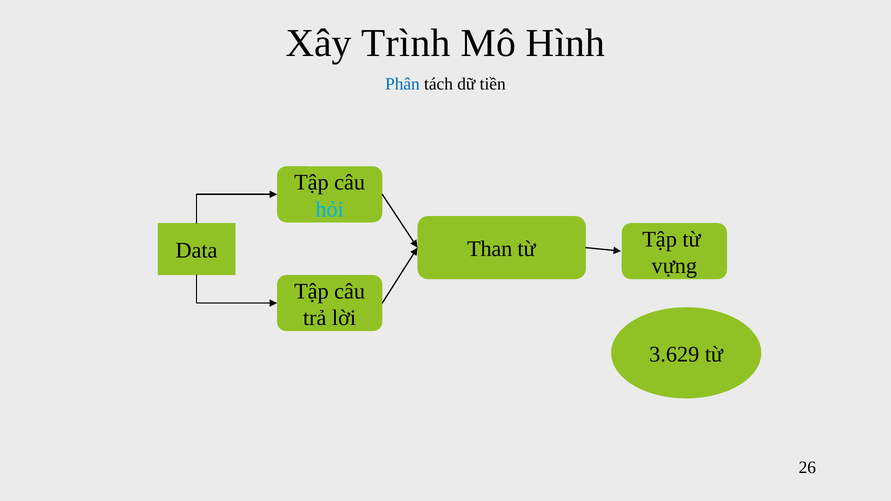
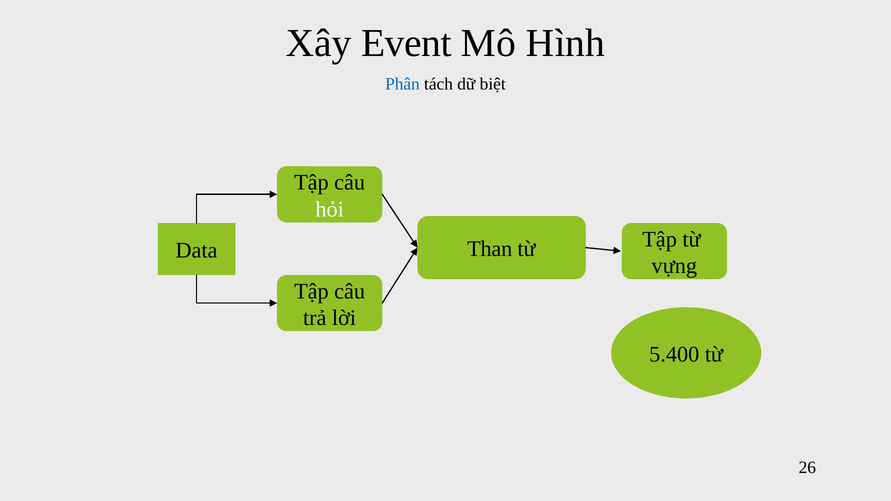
Trình: Trình -> Event
tiền: tiền -> biệt
hỏi colour: light blue -> white
3.629: 3.629 -> 5.400
